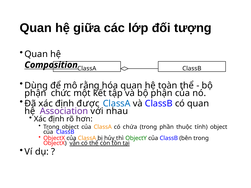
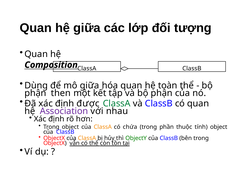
mô rằng: rằng -> giữa
chức: chức -> then
ClassA at (117, 104) colour: blue -> green
